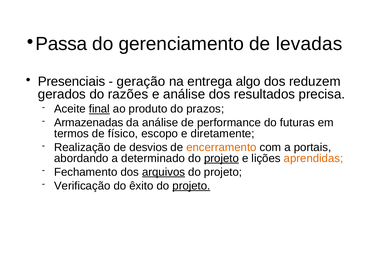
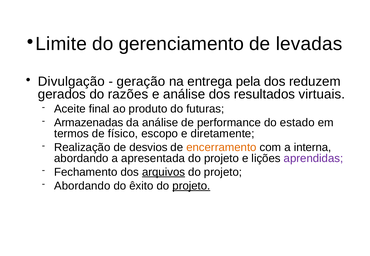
Passa: Passa -> Limite
Presenciais: Presenciais -> Divulgação
algo: algo -> pela
precisa: precisa -> virtuais
final underline: present -> none
prazos: prazos -> futuras
futuras: futuras -> estado
portais: portais -> interna
determinado: determinado -> apresentada
projeto at (221, 158) underline: present -> none
aprendidas colour: orange -> purple
Verificação at (82, 186): Verificação -> Abordando
